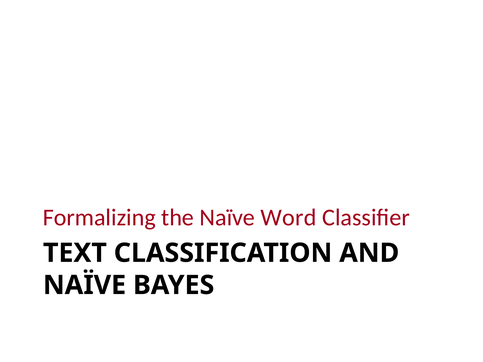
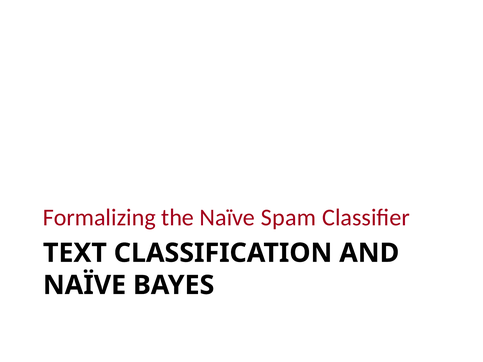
Word: Word -> Spam
